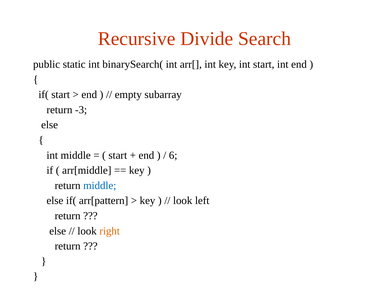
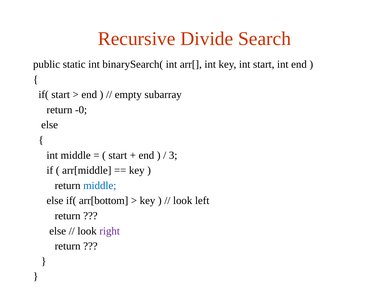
-3: -3 -> -0
6: 6 -> 3
arr[pattern: arr[pattern -> arr[bottom
right colour: orange -> purple
